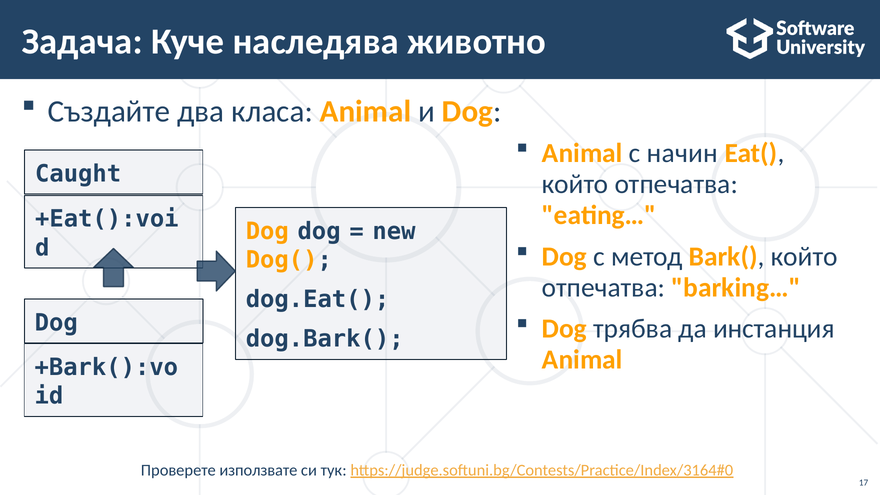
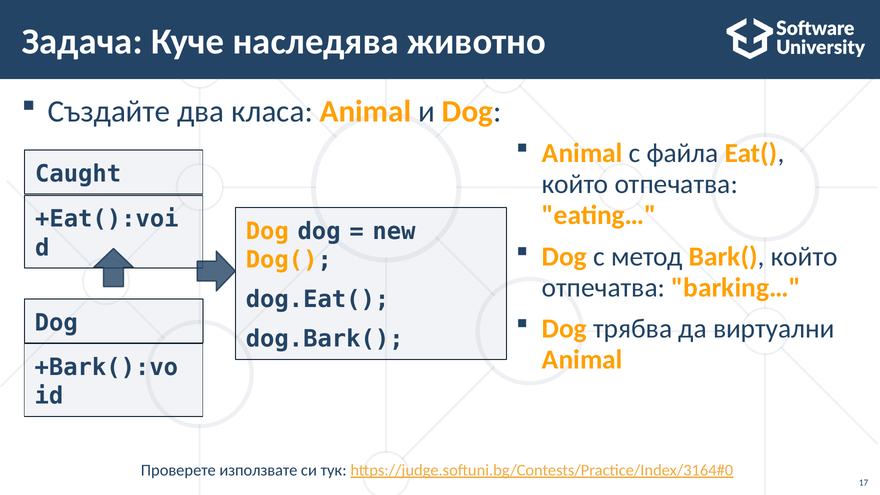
начин: начин -> файла
инстанция: инстанция -> виртуални
